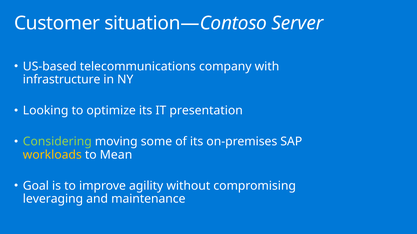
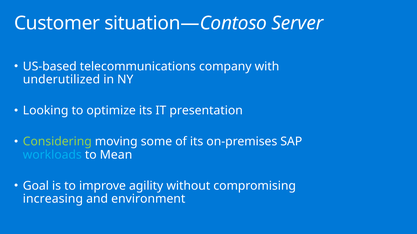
infrastructure: infrastructure -> underutilized
workloads colour: yellow -> light blue
leveraging: leveraging -> increasing
maintenance: maintenance -> environment
